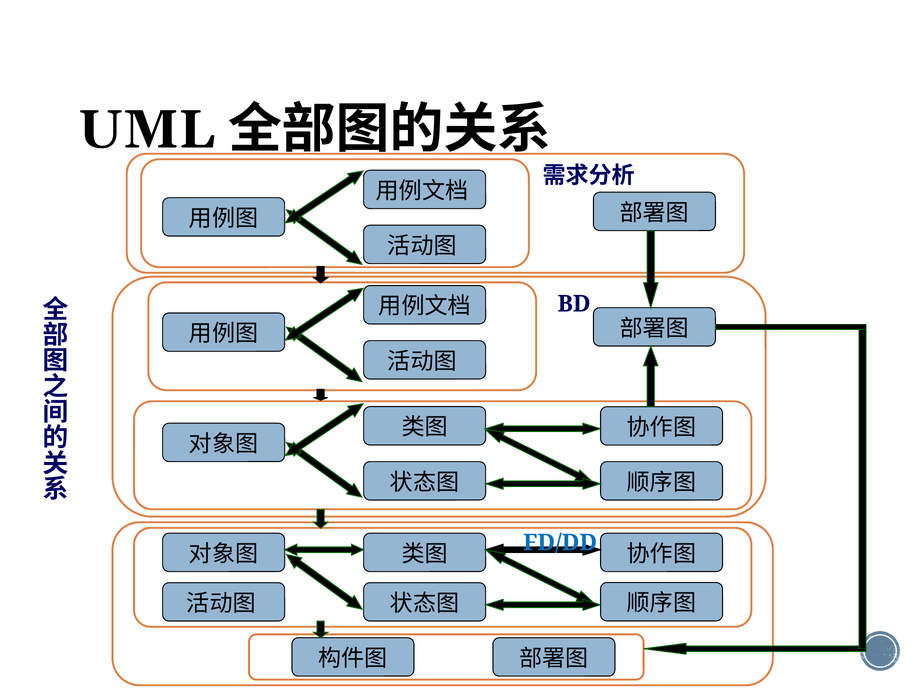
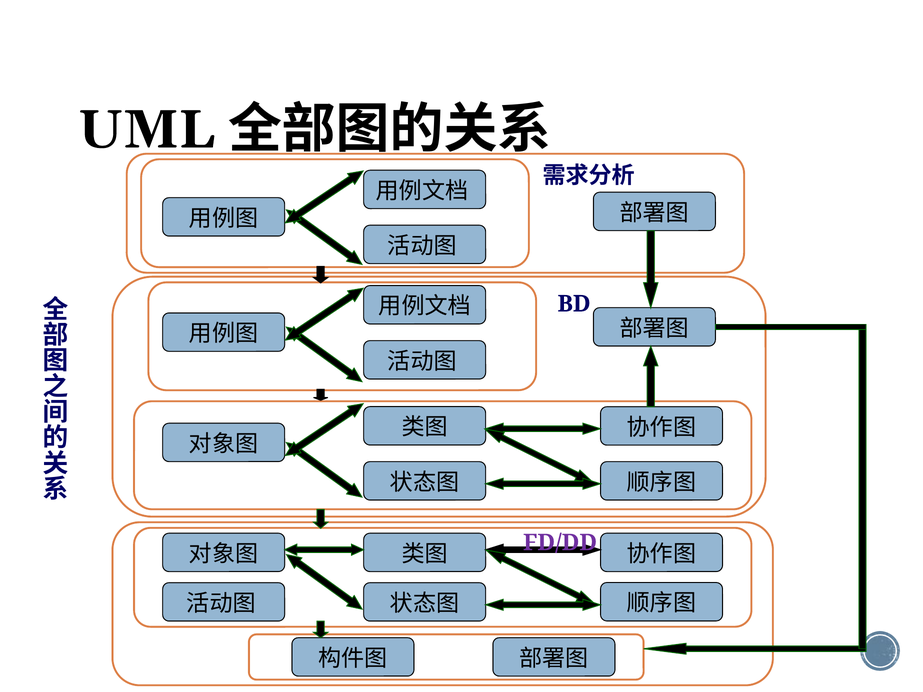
FD/DD colour: blue -> purple
